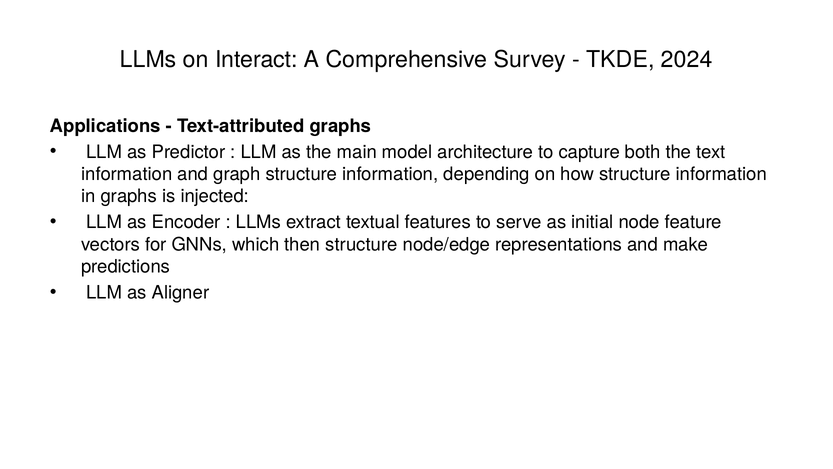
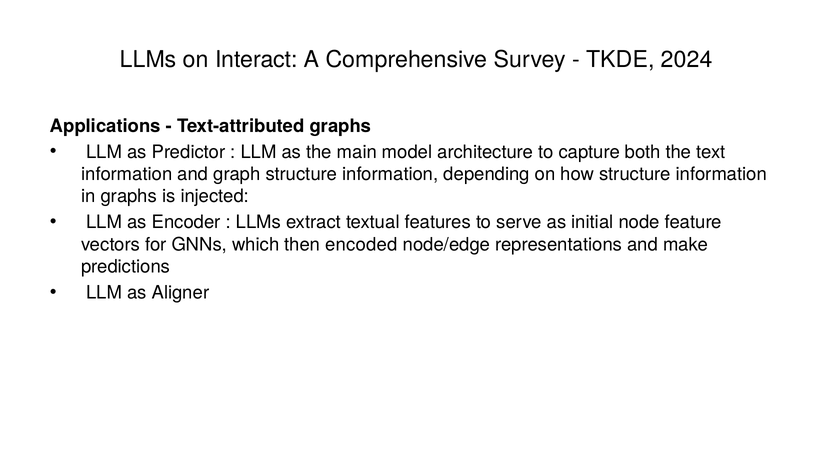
then structure: structure -> encoded
